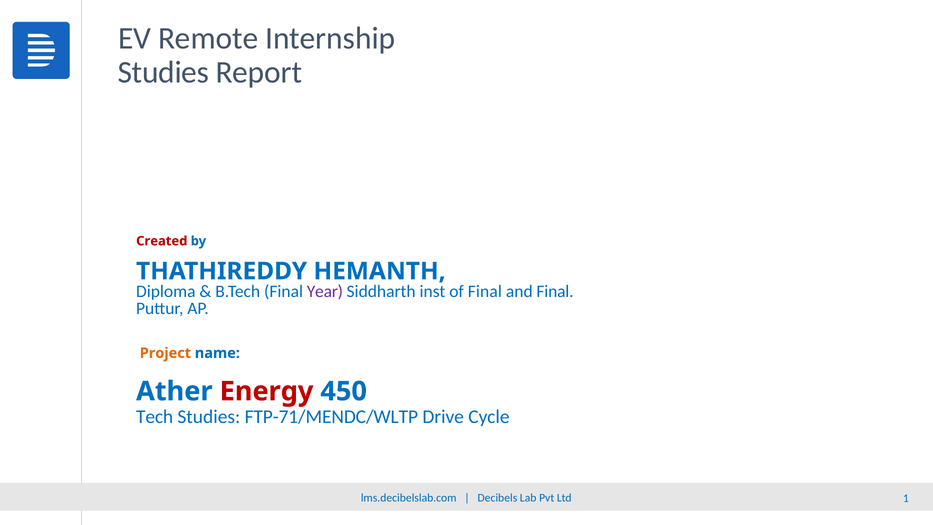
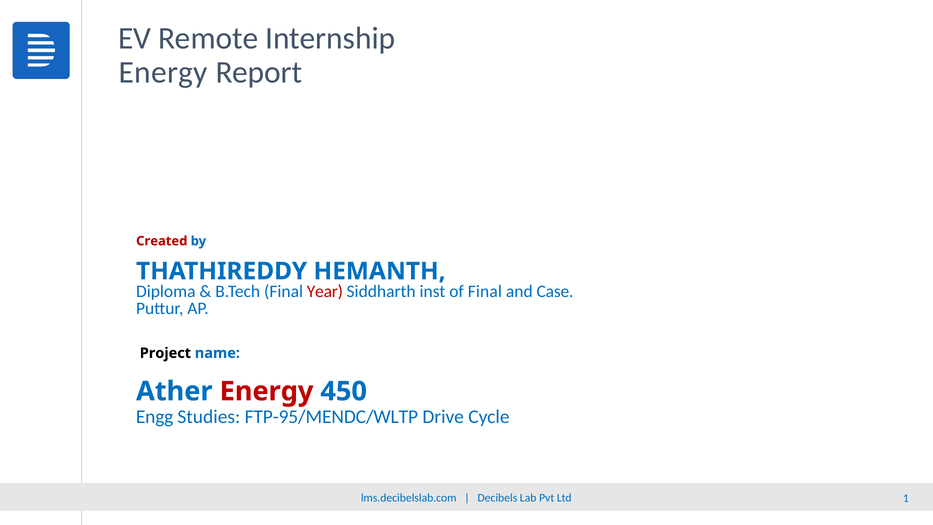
Studies at (163, 72): Studies -> Energy
Year colour: purple -> red
and Final: Final -> Case
Project colour: orange -> black
Tech: Tech -> Engg
FTP-71/MENDC/WLTP: FTP-71/MENDC/WLTP -> FTP-95/MENDC/WLTP
